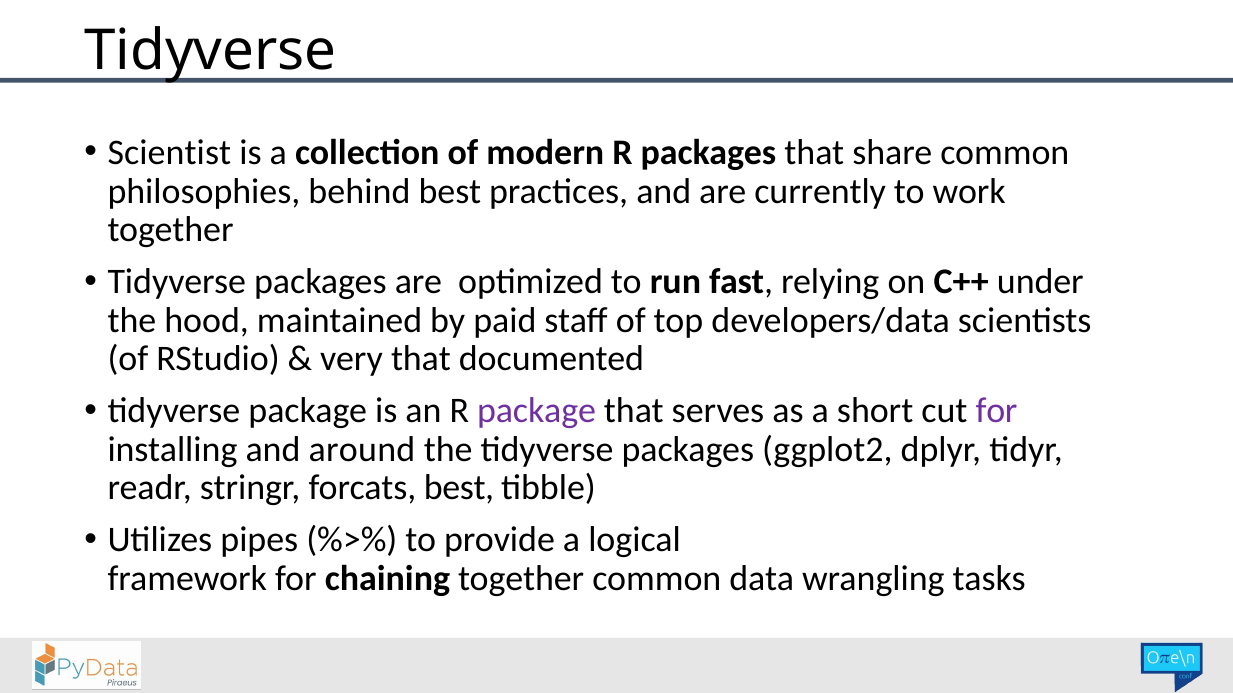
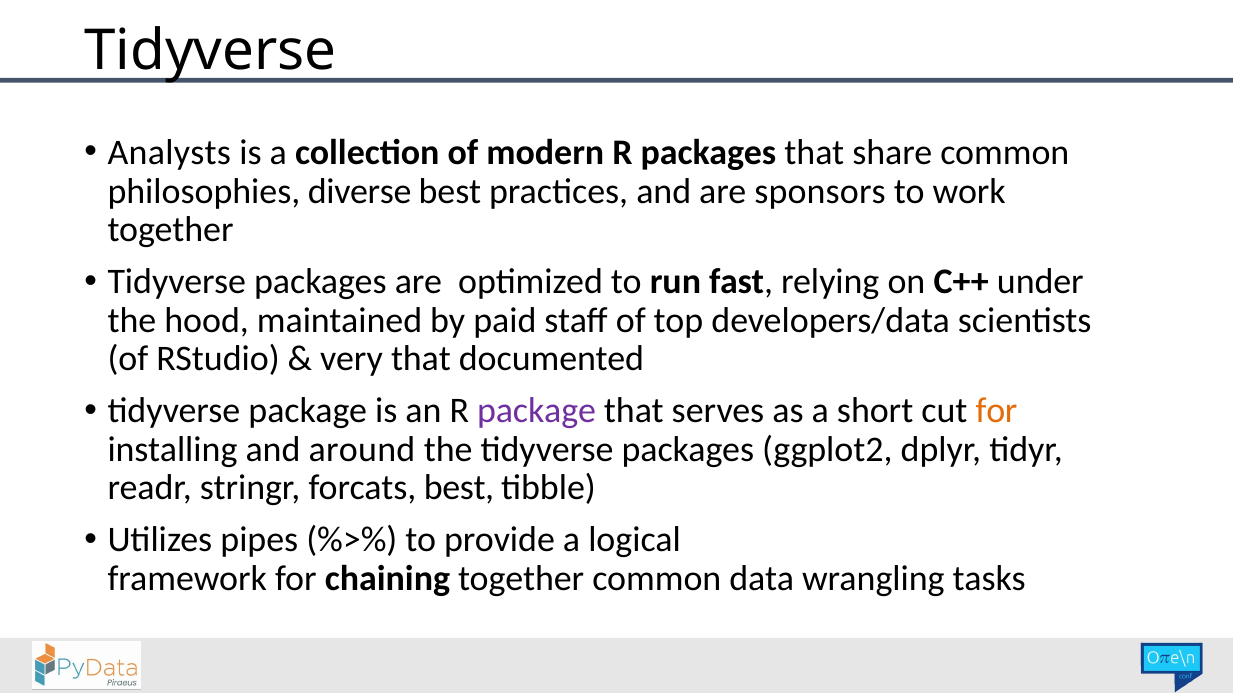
Scientist: Scientist -> Analysts
behind: behind -> diverse
currently: currently -> sponsors
for at (997, 411) colour: purple -> orange
